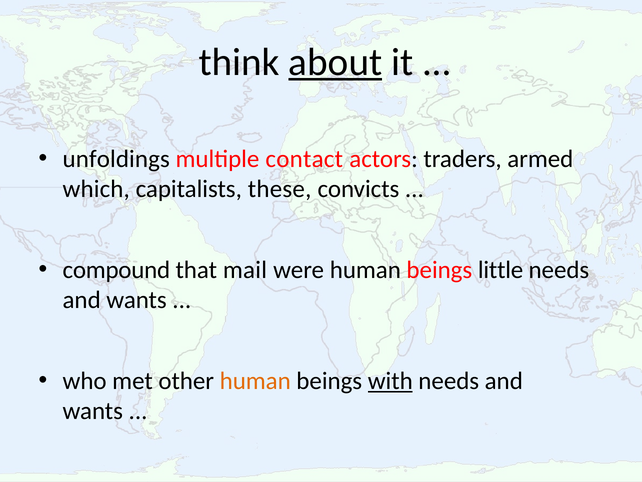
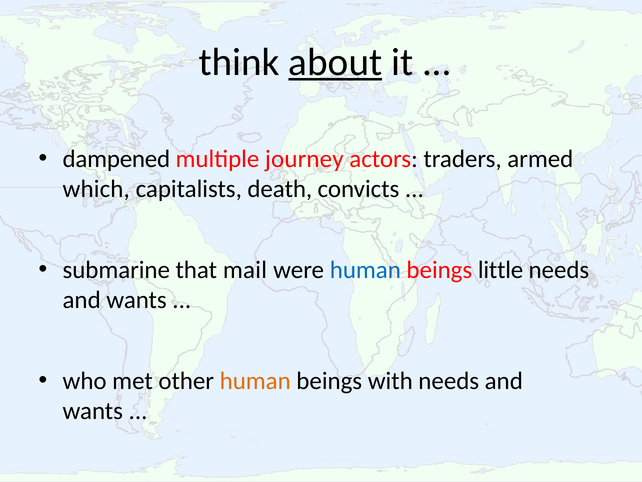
unfoldings: unfoldings -> dampened
contact: contact -> journey
these: these -> death
compound: compound -> submarine
human at (365, 270) colour: black -> blue
with underline: present -> none
